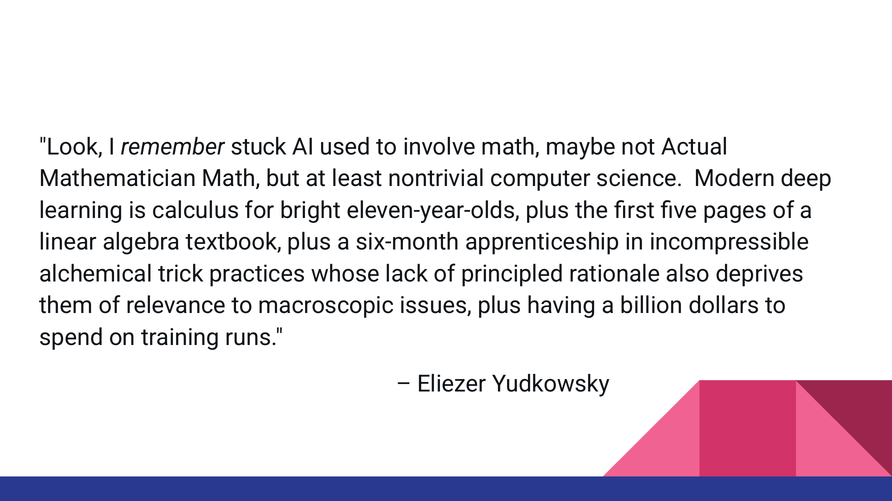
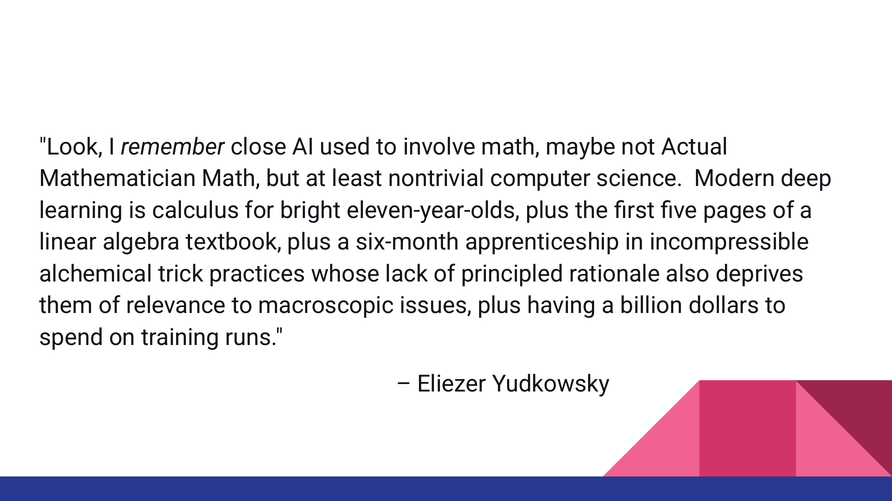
stuck: stuck -> close
